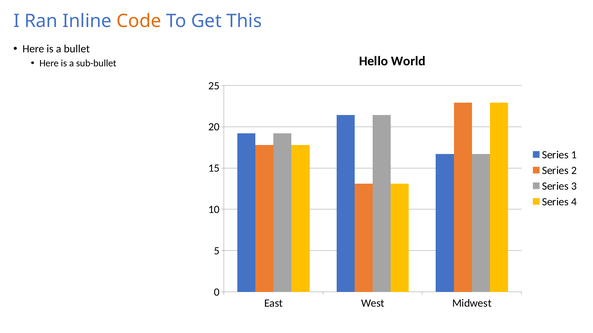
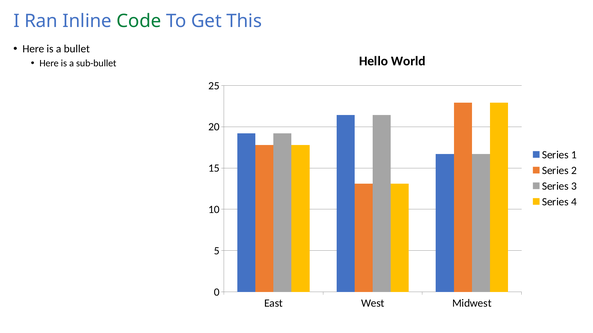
Code colour: orange -> green
